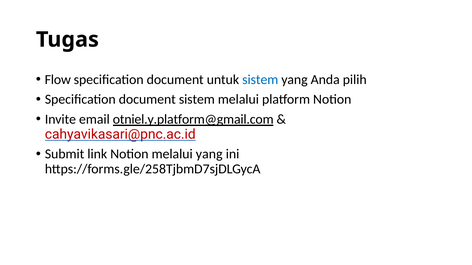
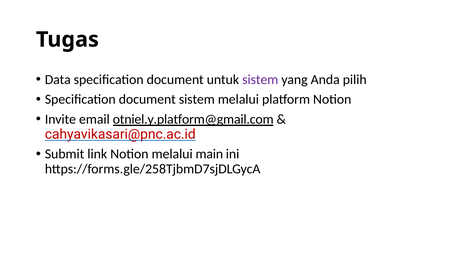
Flow: Flow -> Data
sistem at (260, 80) colour: blue -> purple
melalui yang: yang -> main
